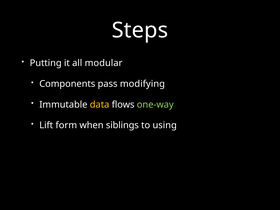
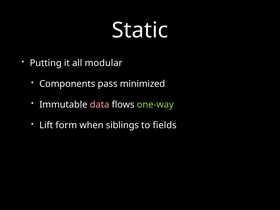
Steps: Steps -> Static
modifying: modifying -> minimized
data colour: yellow -> pink
using: using -> fields
